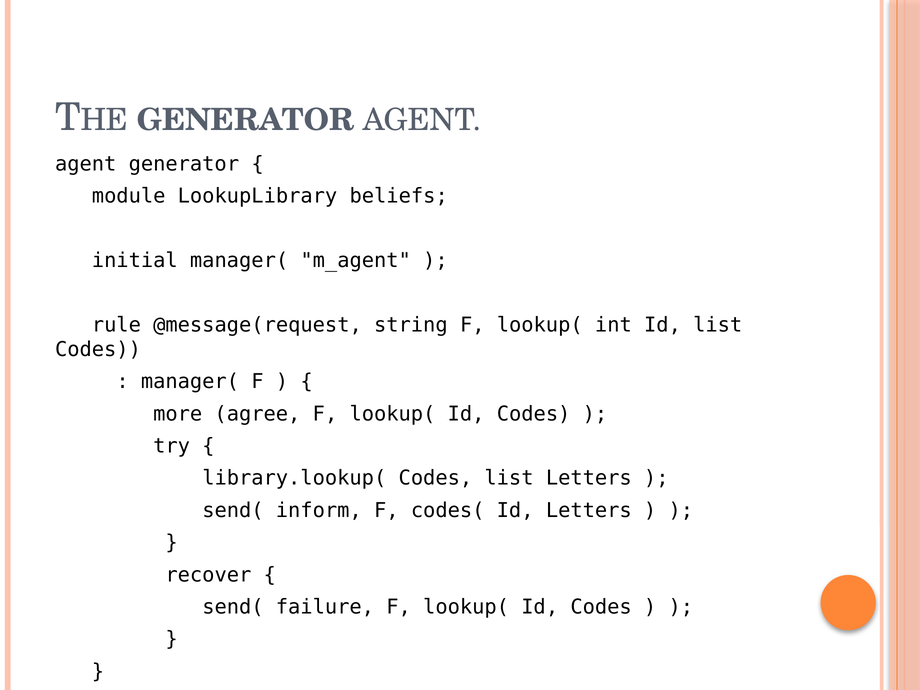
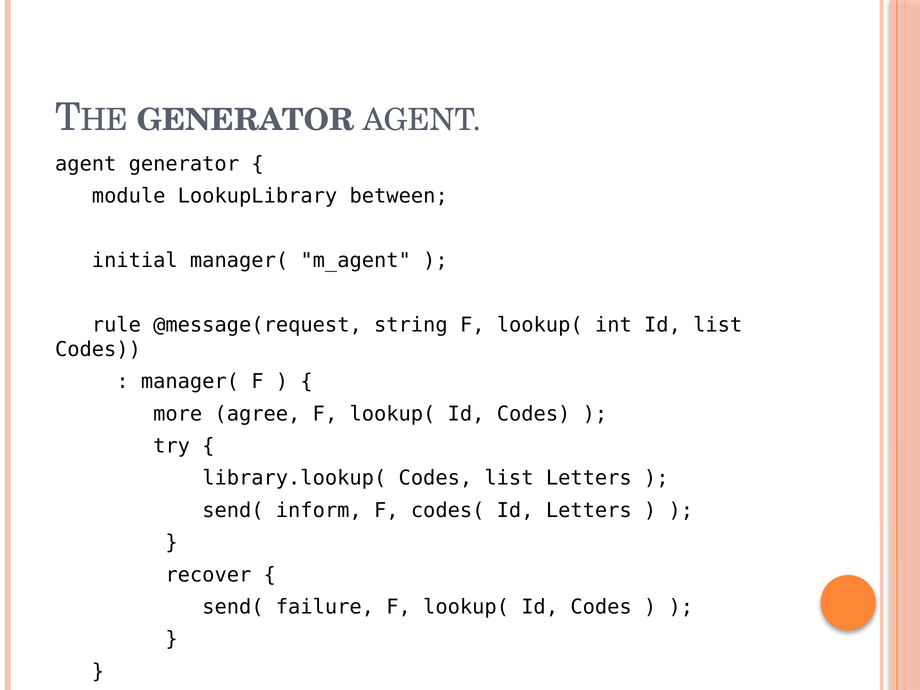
beliefs: beliefs -> between
